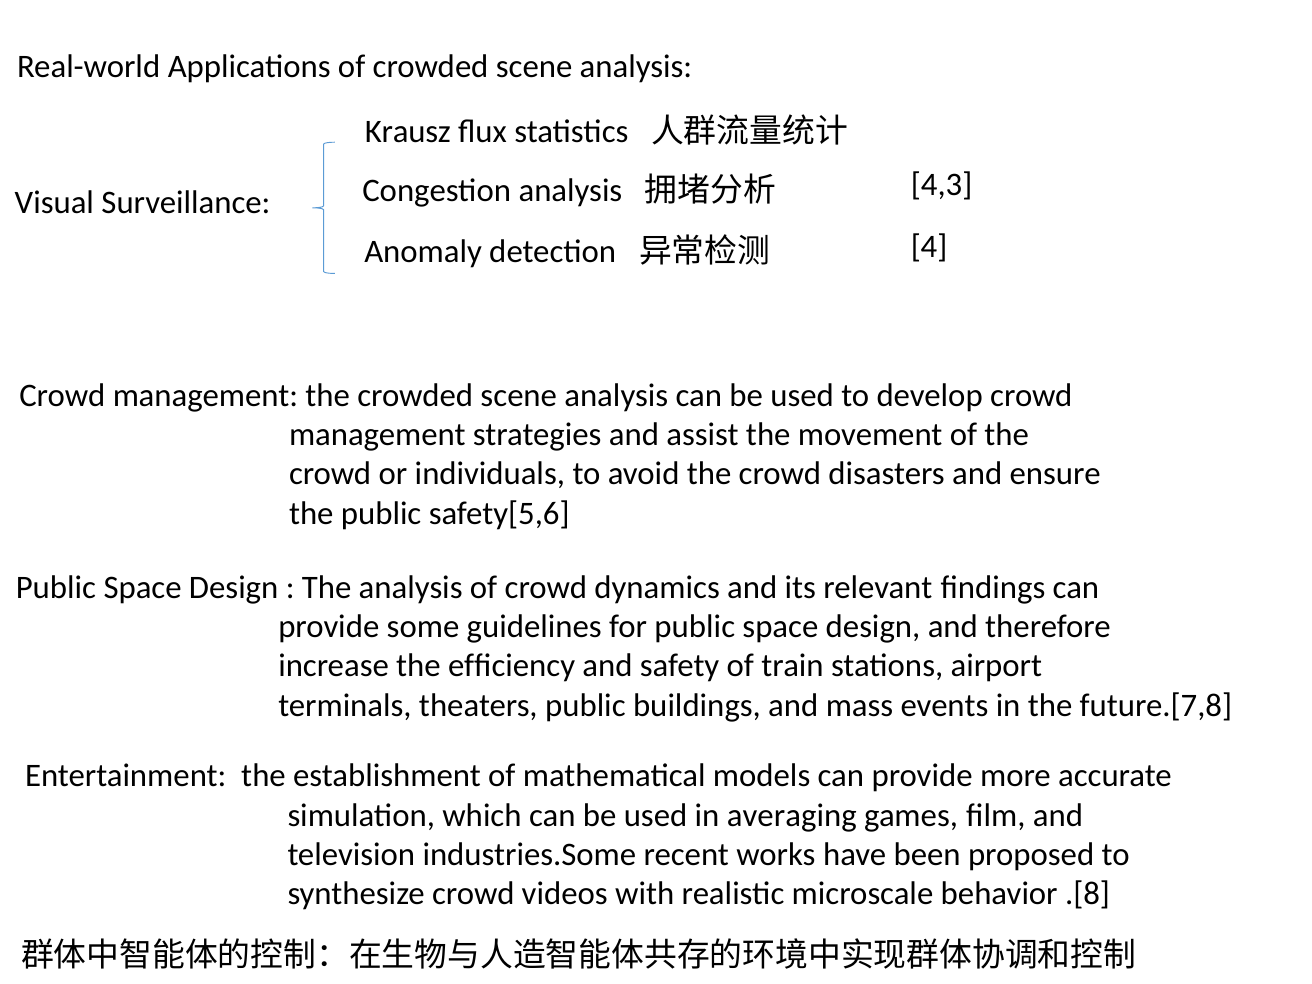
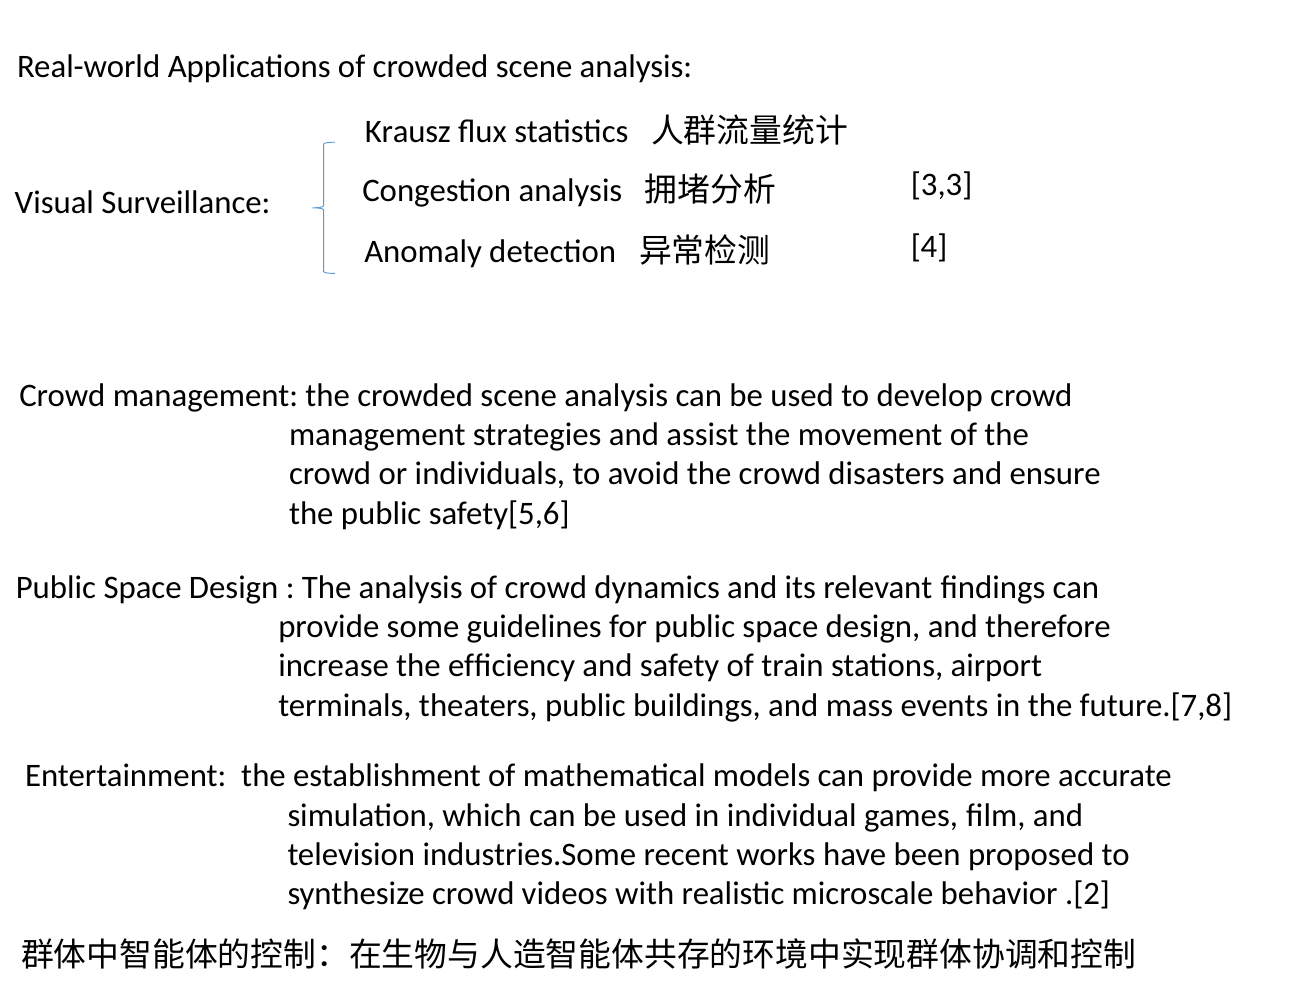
4,3: 4,3 -> 3,3
averaging: averaging -> individual
.[8: .[8 -> .[2
